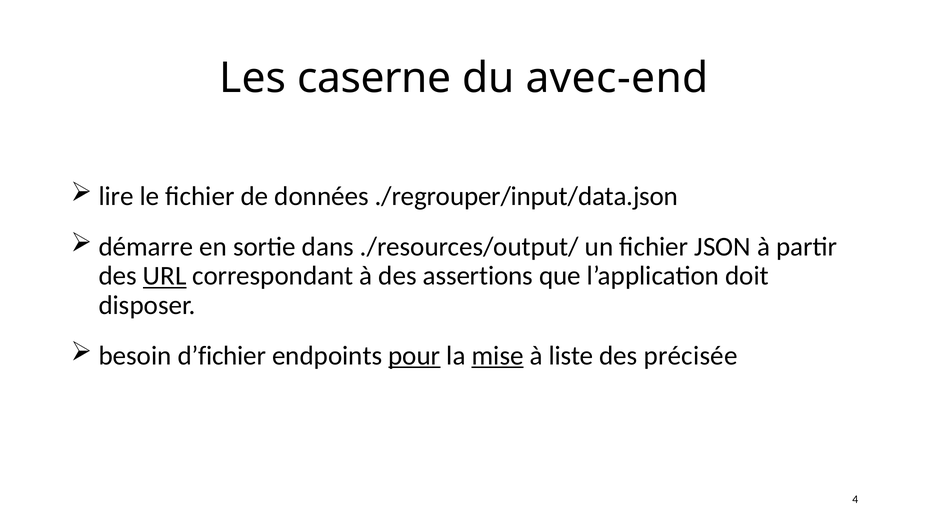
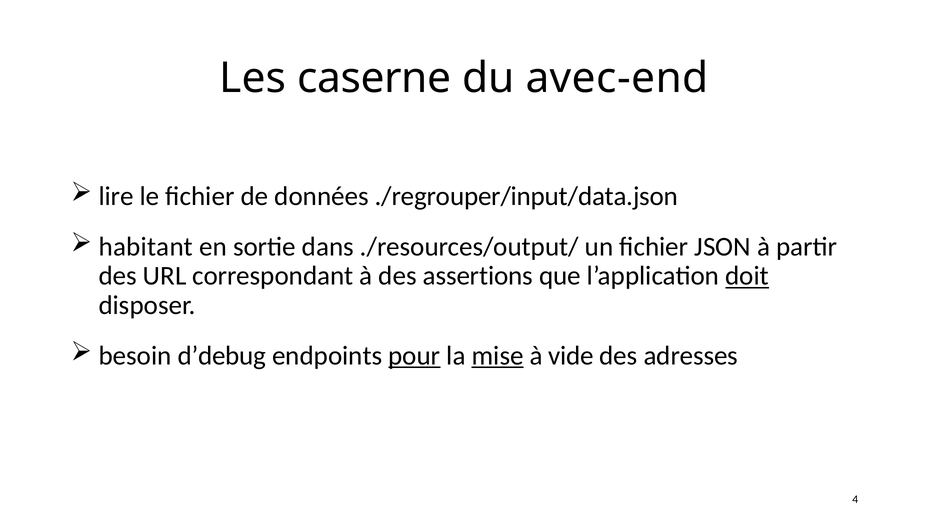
démarre: démarre -> habitant
URL underline: present -> none
doit underline: none -> present
d’fichier: d’fichier -> d’debug
liste: liste -> vide
précisée: précisée -> adresses
